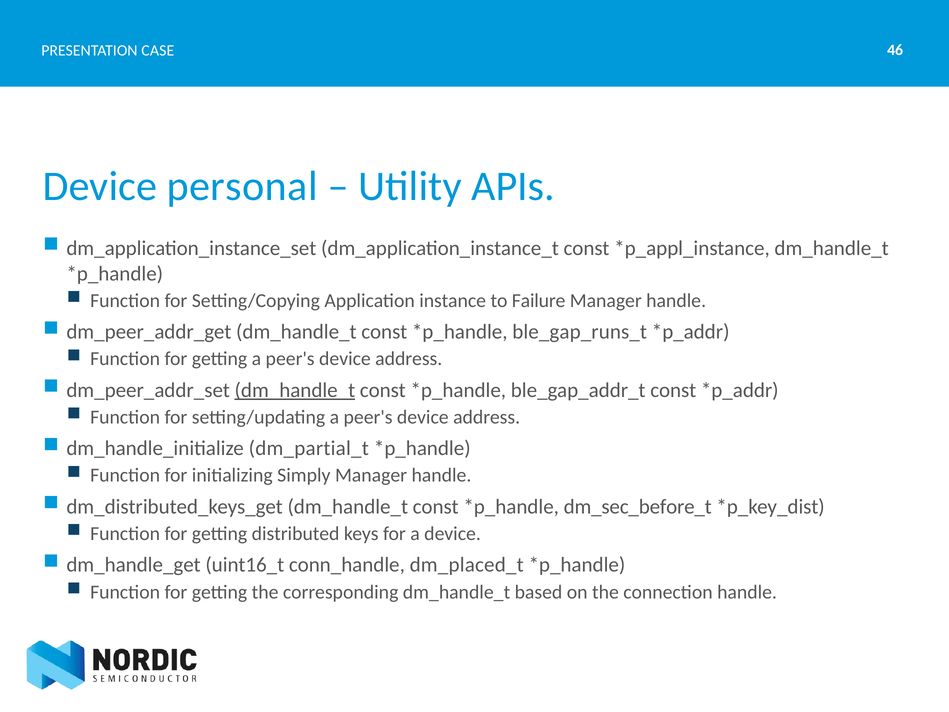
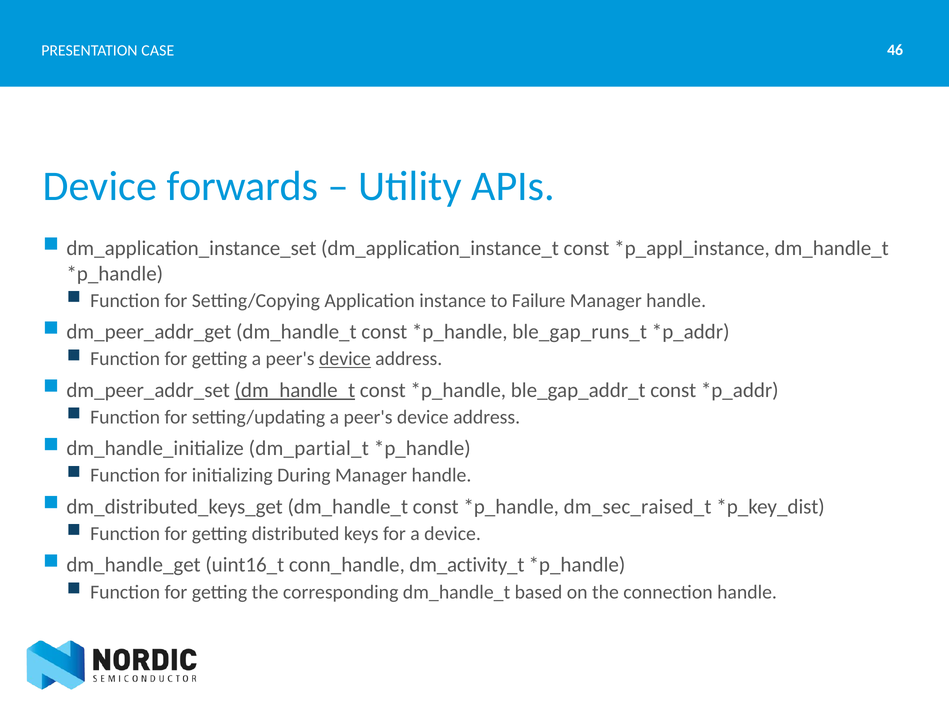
personal: personal -> forwards
device at (345, 359) underline: none -> present
Simply: Simply -> During
dm_sec_before_t: dm_sec_before_t -> dm_sec_raised_t
dm_placed_t: dm_placed_t -> dm_activity_t
